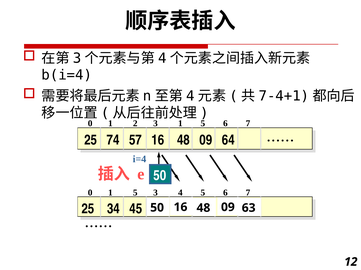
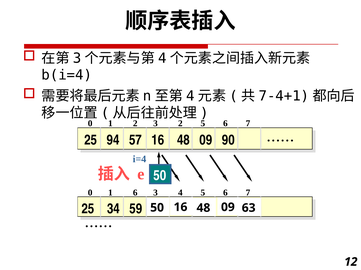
3 1: 1 -> 2
74: 74 -> 94
64: 64 -> 90
0 1 5: 5 -> 6
45: 45 -> 59
